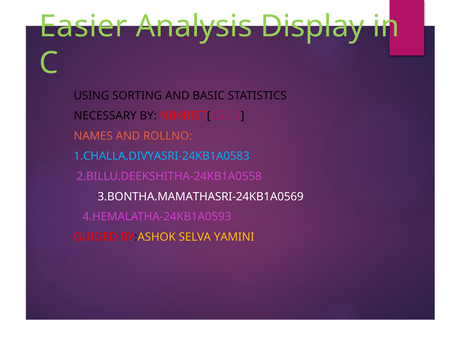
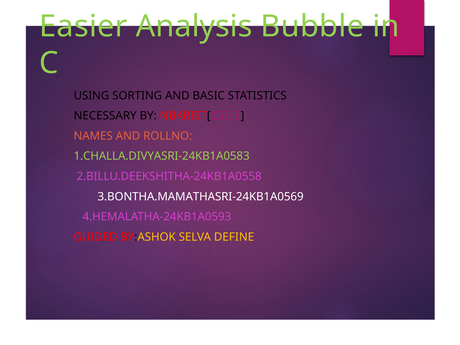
Display: Display -> Bubble
1.CHALLA.DIVYASRI-24KB1A0583 colour: light blue -> light green
YAMINI: YAMINI -> DEFINE
